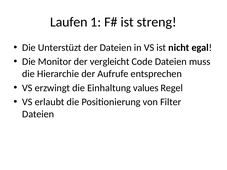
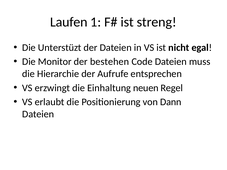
vergleicht: vergleicht -> bestehen
values: values -> neuen
Filter: Filter -> Dann
